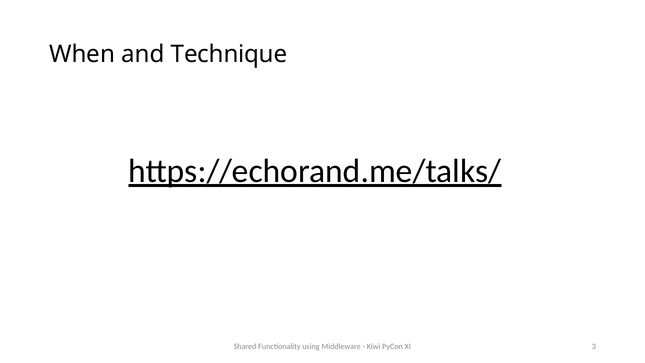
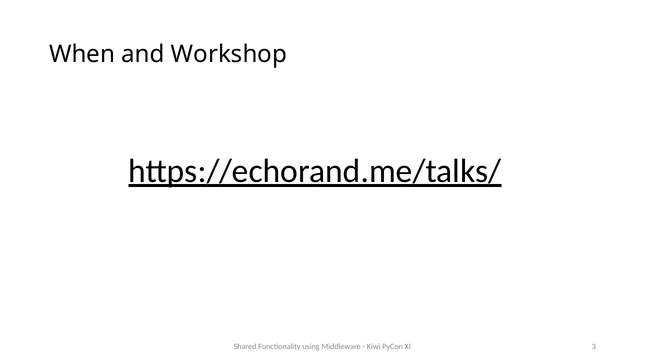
Technique: Technique -> Workshop
